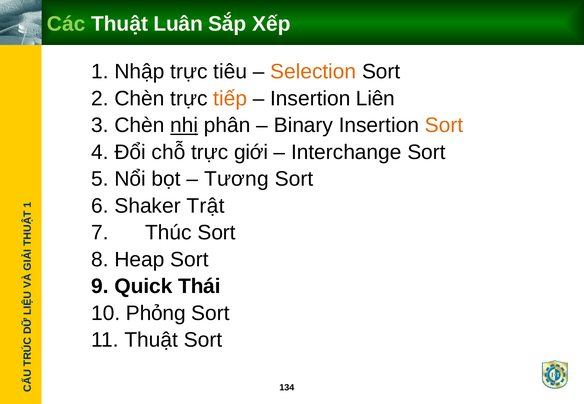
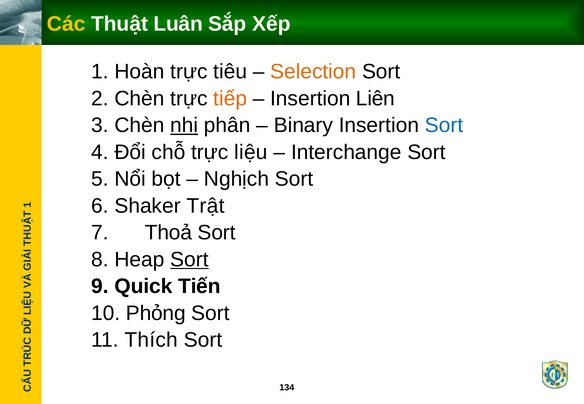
Các colour: light green -> yellow
Nhập: Nhập -> Hoàn
Sort at (444, 125) colour: orange -> blue
giới: giới -> liệu
Tương: Tương -> Nghịch
Thúc: Thúc -> Thoả
Sort at (189, 260) underline: none -> present
Thái: Thái -> Tiến
11 Thuật: Thuật -> Thích
